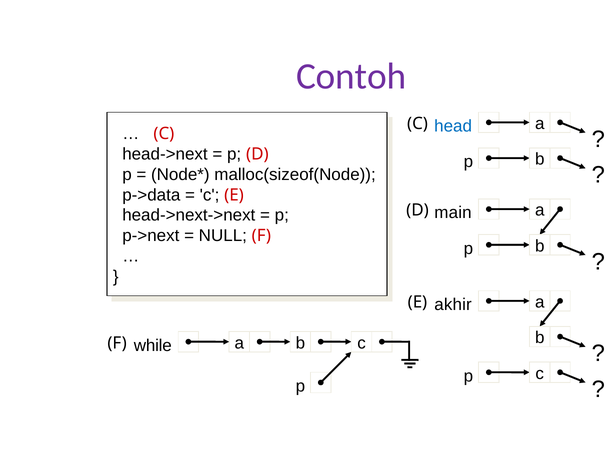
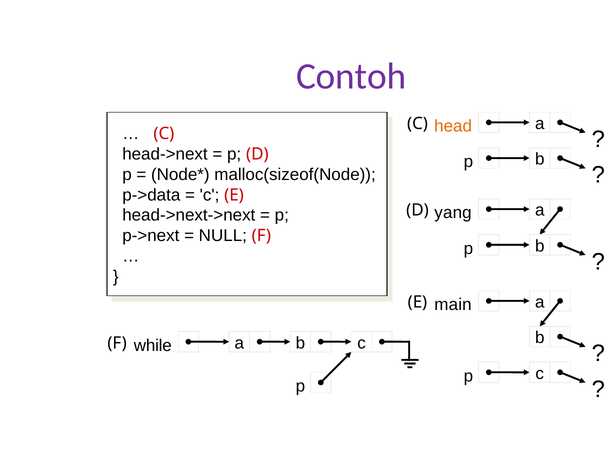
head colour: blue -> orange
main: main -> yang
akhir: akhir -> main
